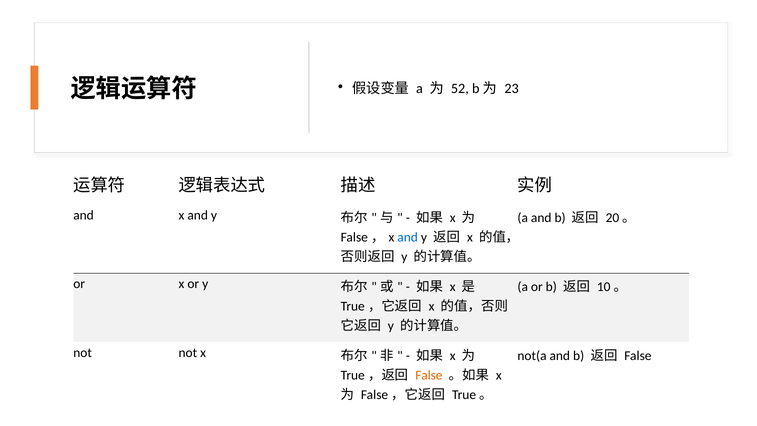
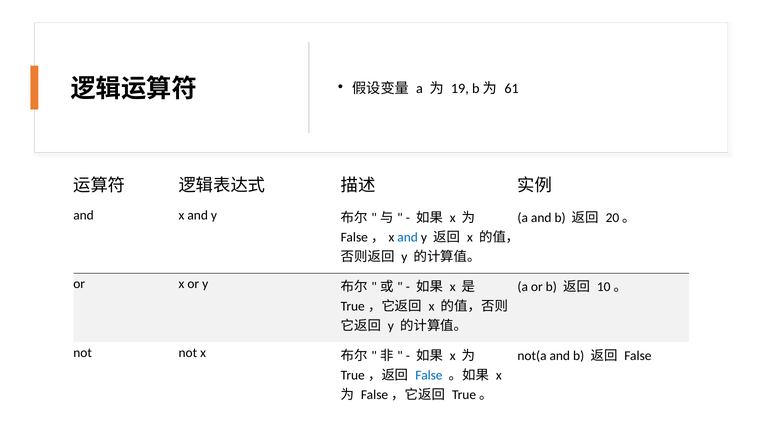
52: 52 -> 19
23: 23 -> 61
False at (429, 375) colour: orange -> blue
